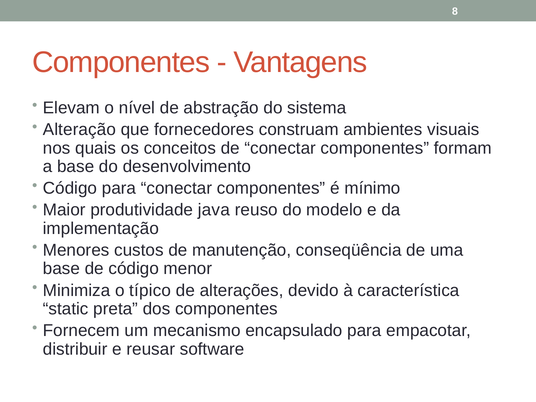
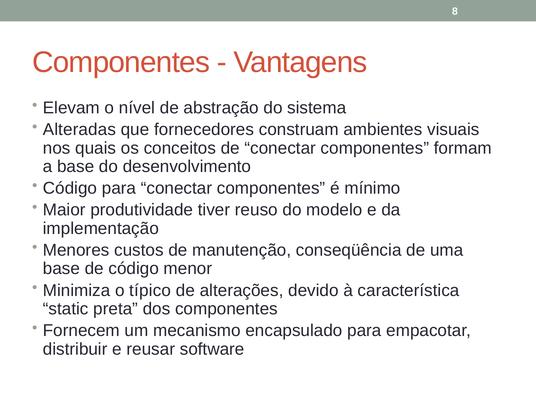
Alteração: Alteração -> Alteradas
java: java -> tiver
